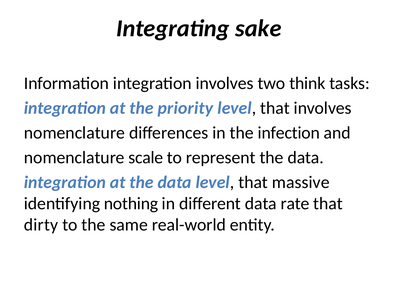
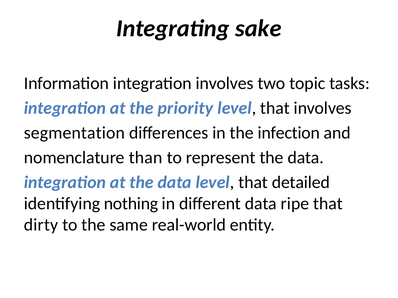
think: think -> topic
nomenclature at (74, 133): nomenclature -> segmentation
scale: scale -> than
massive: massive -> detailed
rate: rate -> ripe
